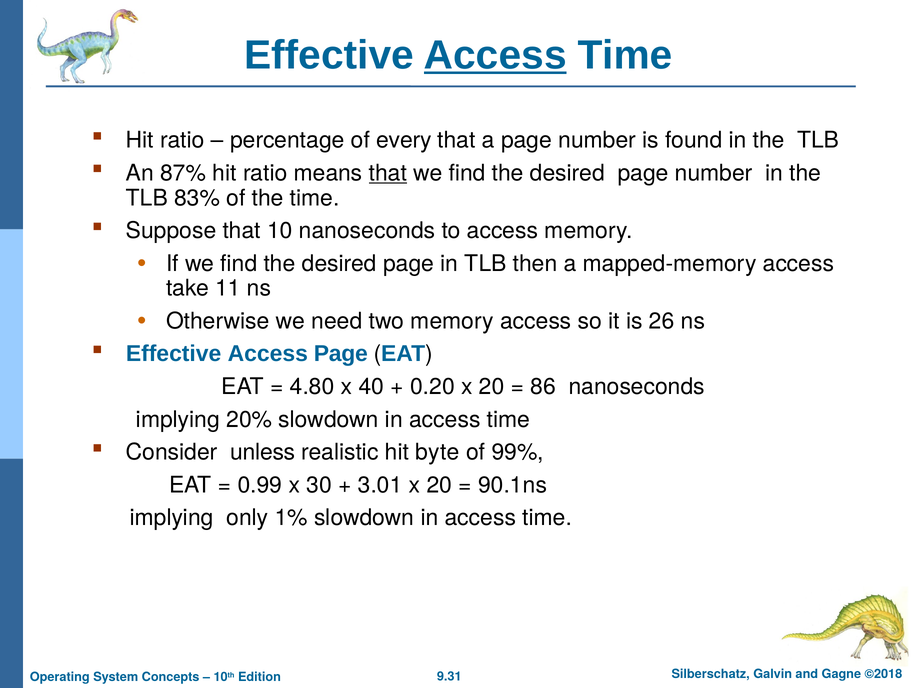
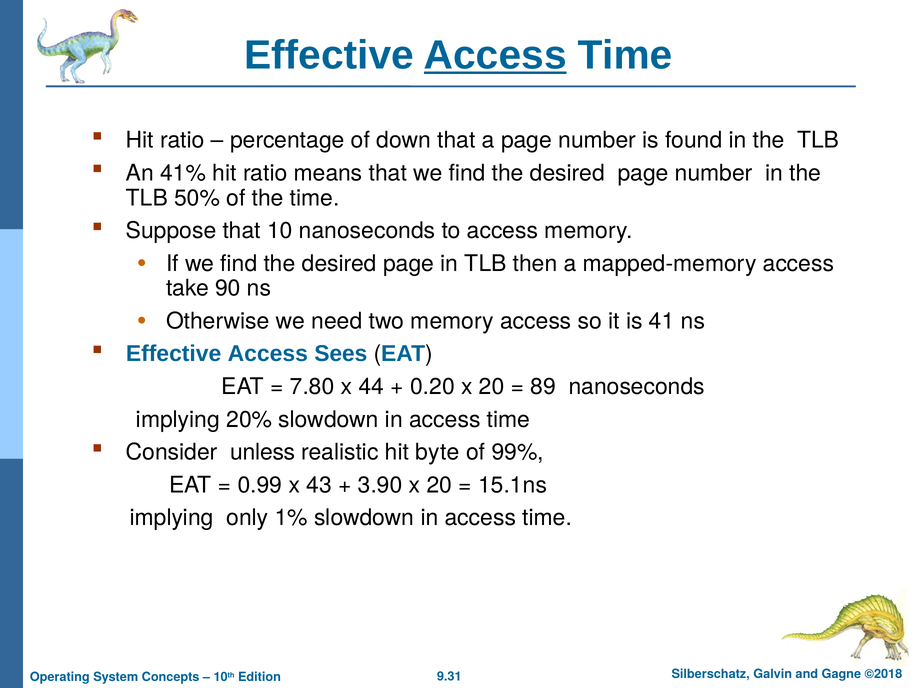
every: every -> down
87%: 87% -> 41%
that at (388, 173) underline: present -> none
83%: 83% -> 50%
11: 11 -> 90
26: 26 -> 41
Access Page: Page -> Sees
4.80: 4.80 -> 7.80
40: 40 -> 44
86: 86 -> 89
30: 30 -> 43
3.01: 3.01 -> 3.90
90.1ns: 90.1ns -> 15.1ns
